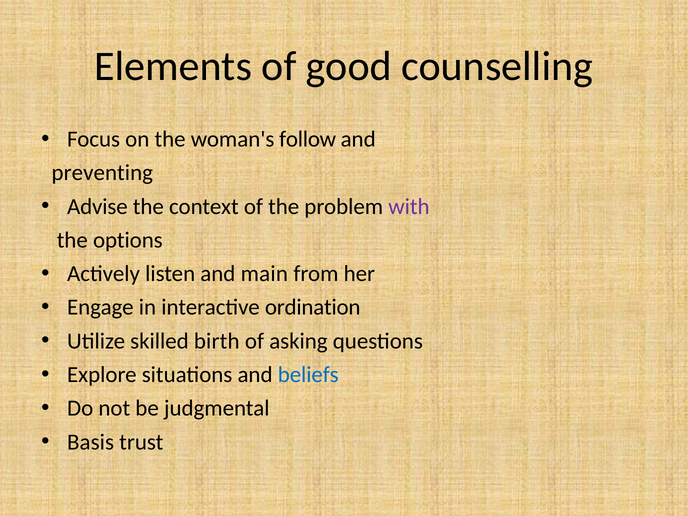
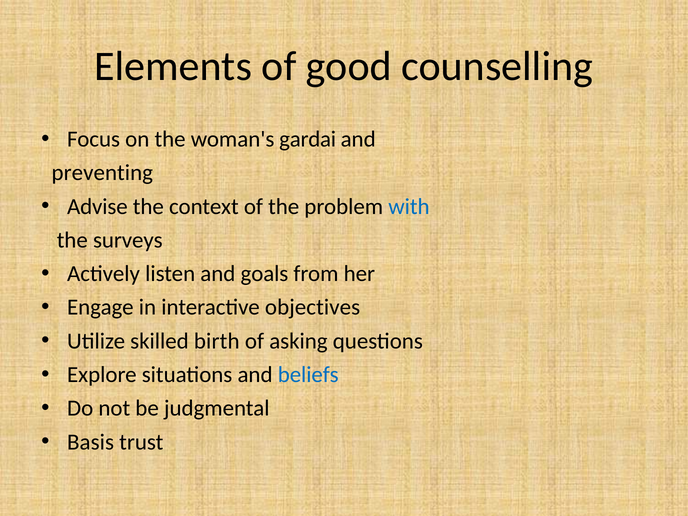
follow: follow -> gardai
with colour: purple -> blue
options: options -> surveys
main: main -> goals
ordination: ordination -> objectives
